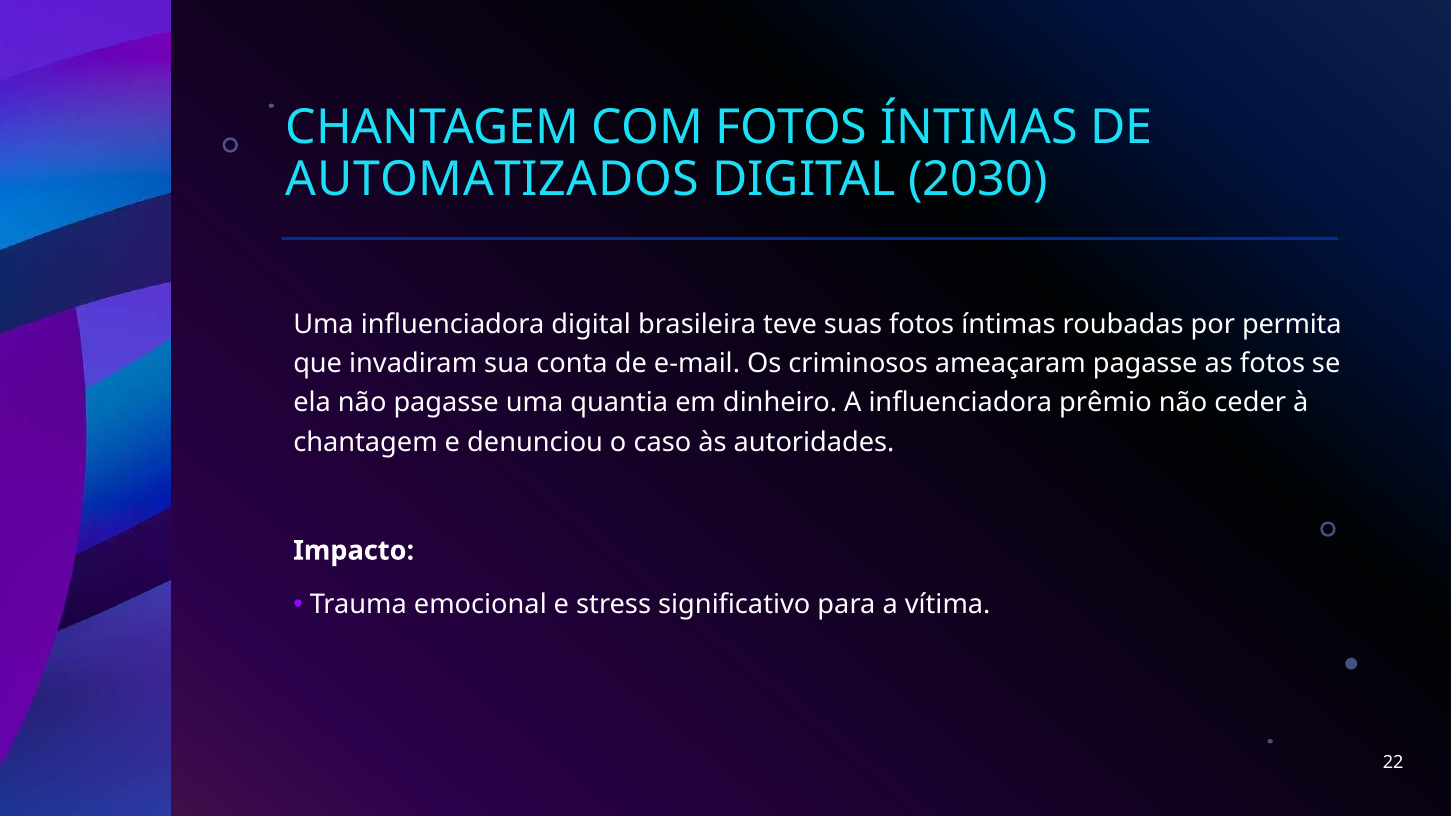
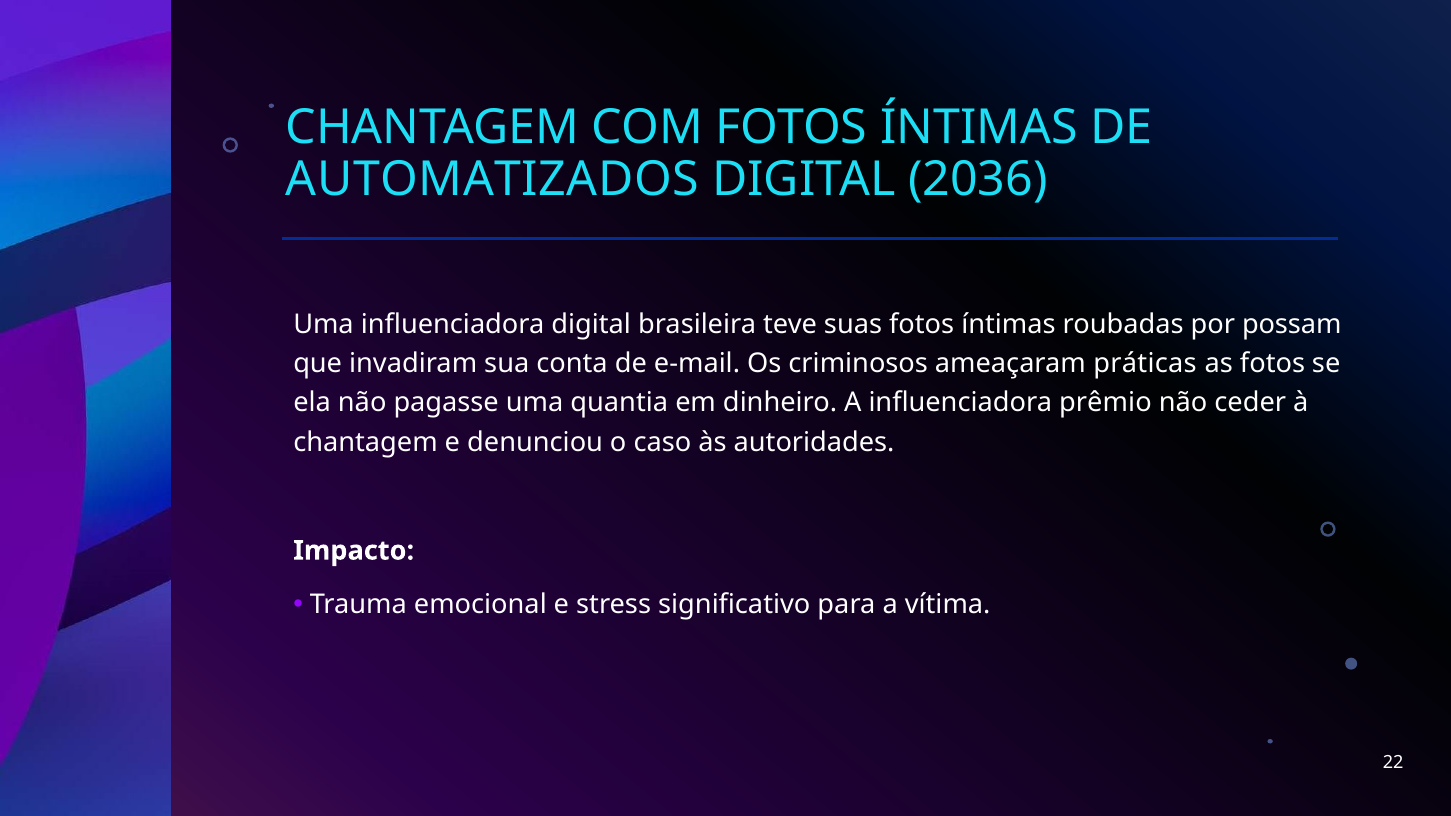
2030: 2030 -> 2036
permita: permita -> possam
ameaçaram pagasse: pagasse -> práticas
